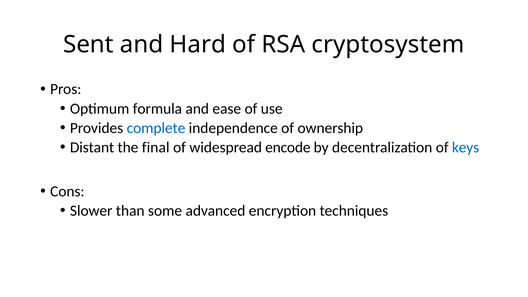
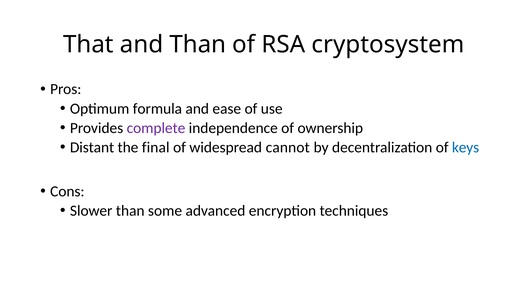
Sent: Sent -> That
and Hard: Hard -> Than
complete colour: blue -> purple
encode: encode -> cannot
